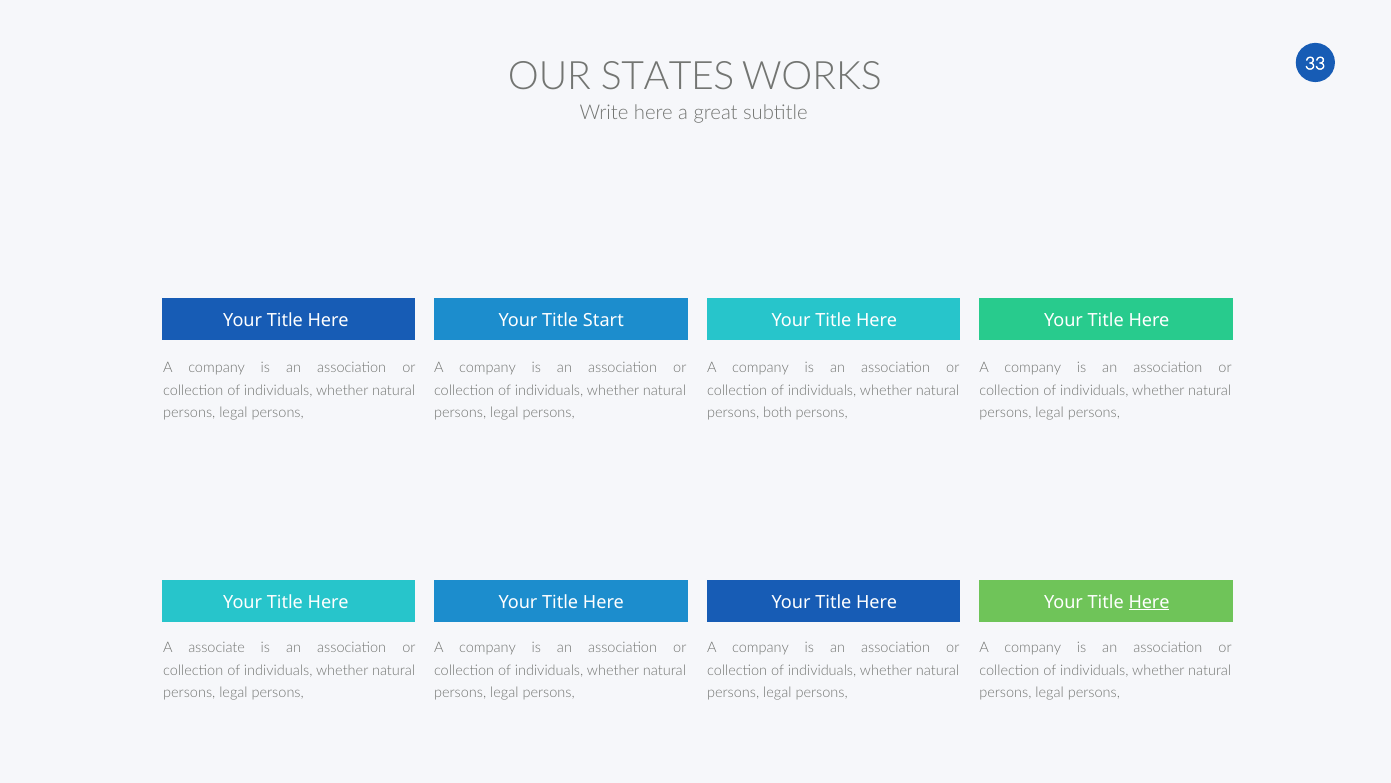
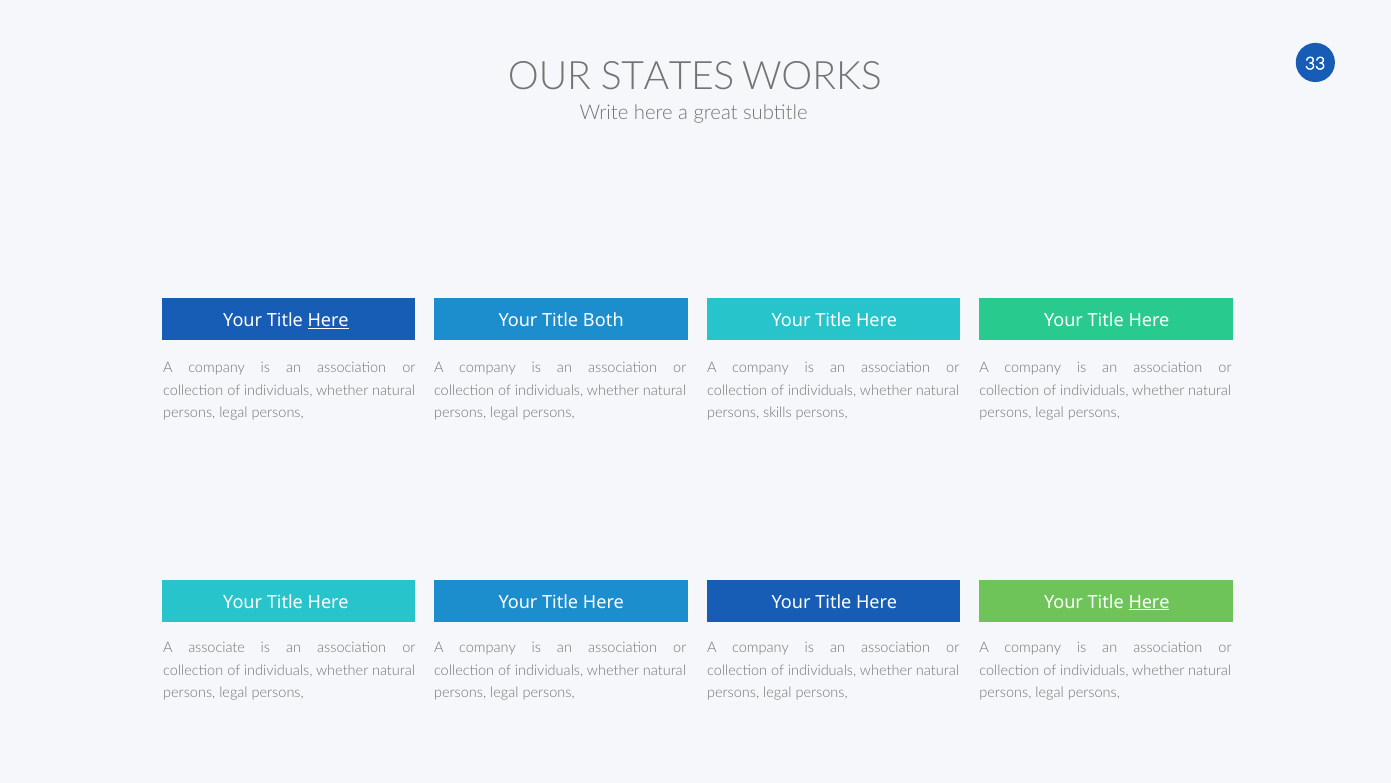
Here at (328, 320) underline: none -> present
Start: Start -> Both
both: both -> skills
